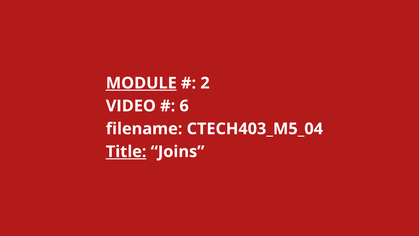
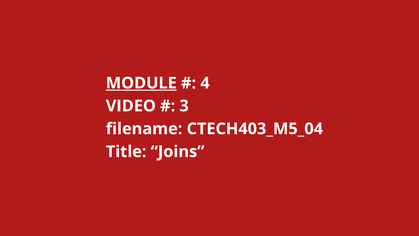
2: 2 -> 4
6: 6 -> 3
Title underline: present -> none
